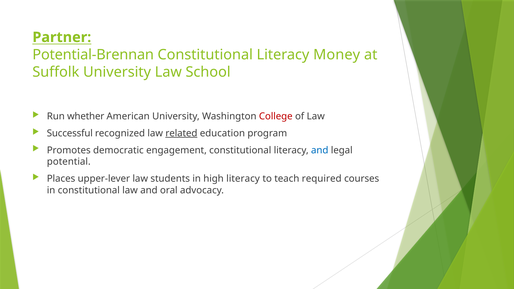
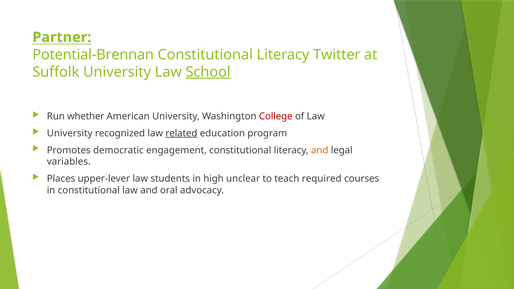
Money: Money -> Twitter
School underline: none -> present
Successful at (70, 133): Successful -> University
and at (320, 150) colour: blue -> orange
potential: potential -> variables
high literacy: literacy -> unclear
